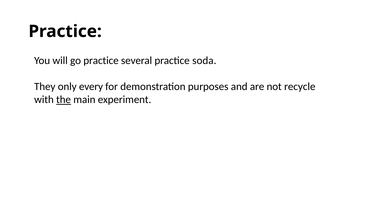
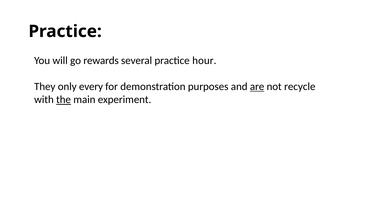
go practice: practice -> rewards
soda: soda -> hour
are underline: none -> present
